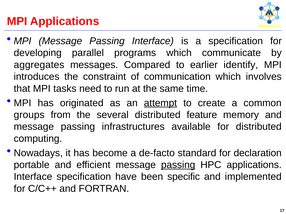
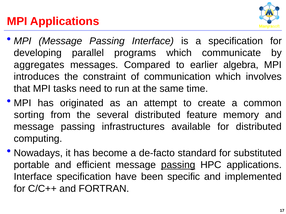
identify: identify -> algebra
attempt underline: present -> none
groups: groups -> sorting
declaration: declaration -> substituted
